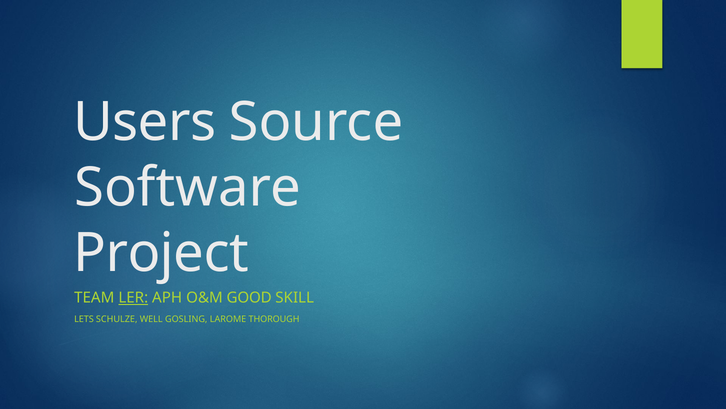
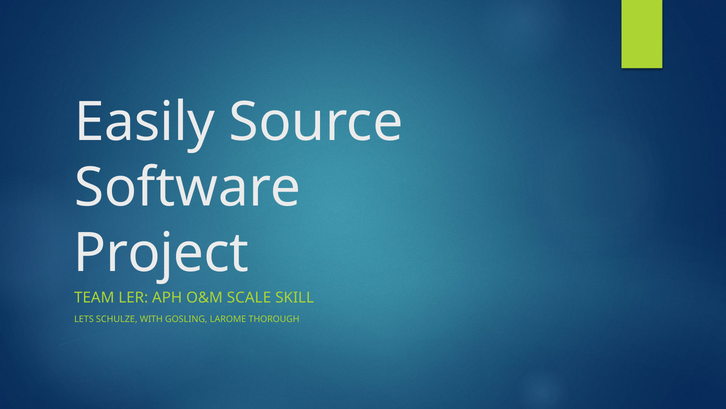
Users: Users -> Easily
LER underline: present -> none
GOOD: GOOD -> SCALE
WELL: WELL -> WITH
